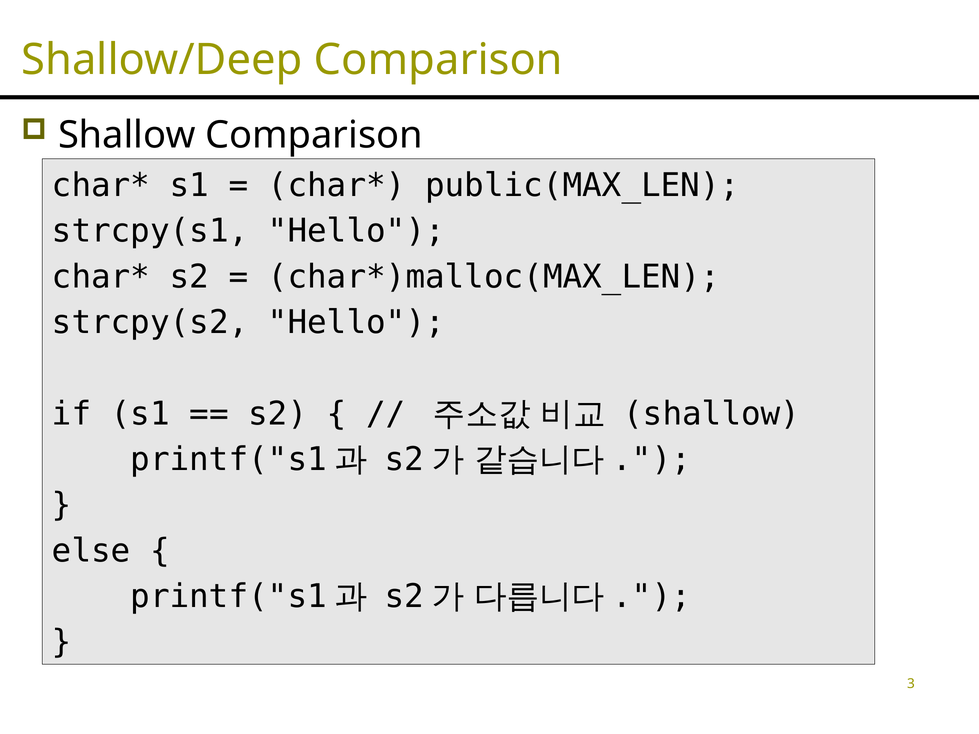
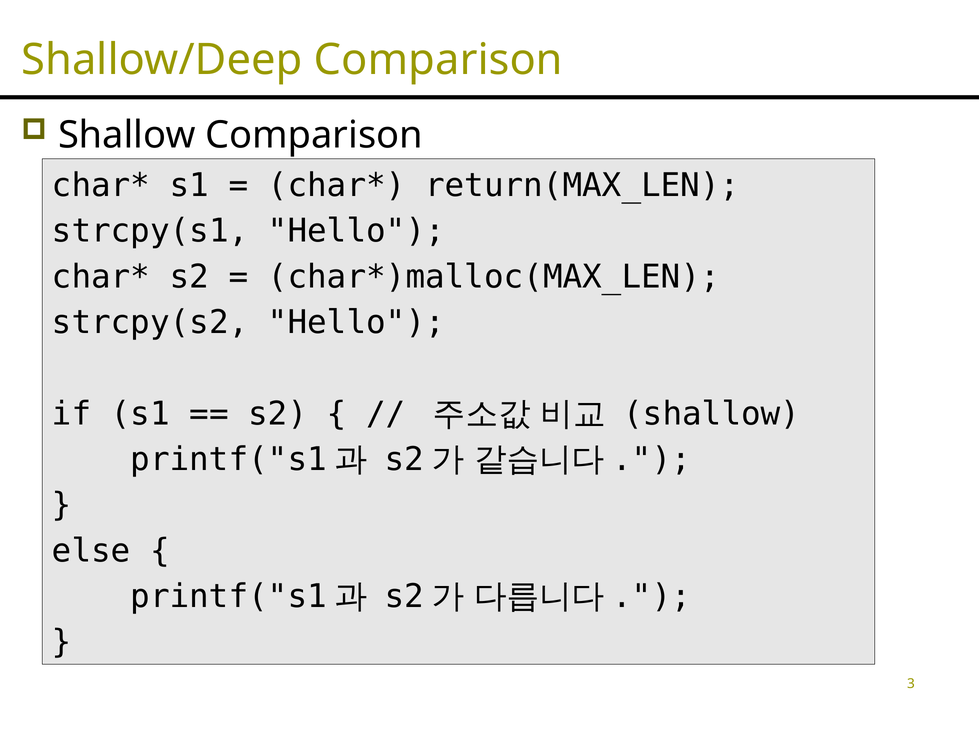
public(MAX_LEN: public(MAX_LEN -> return(MAX_LEN
